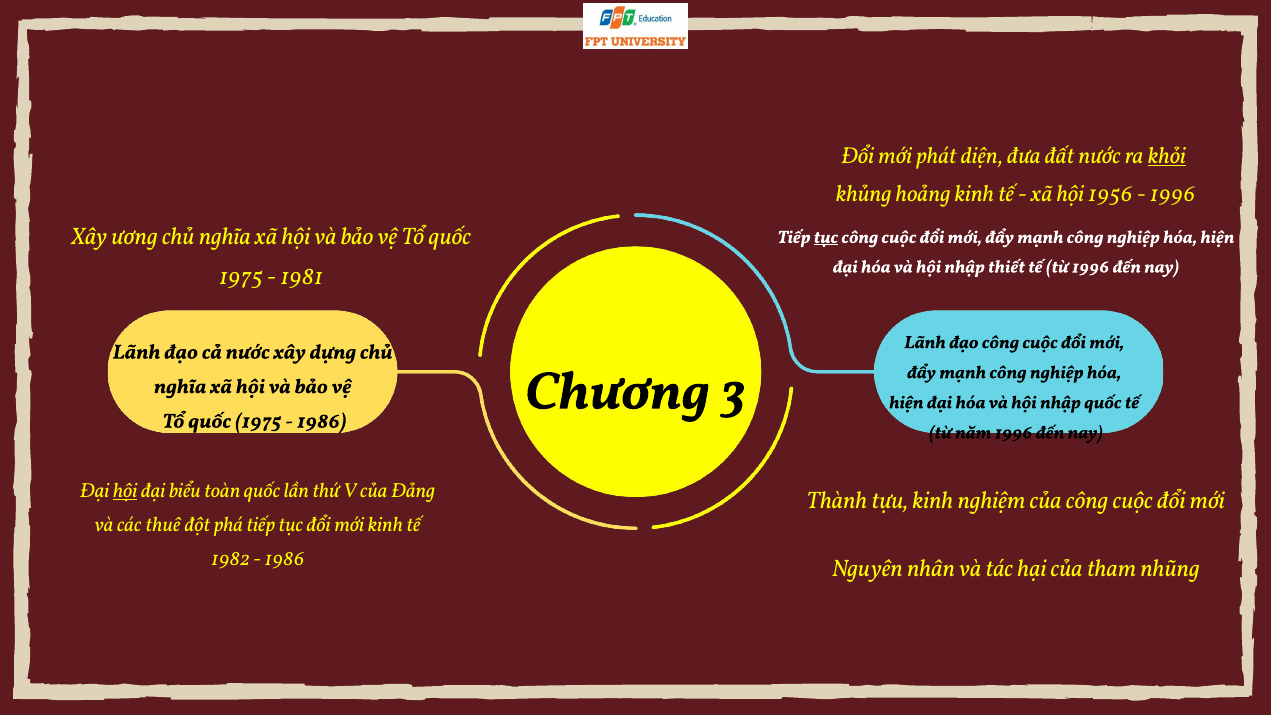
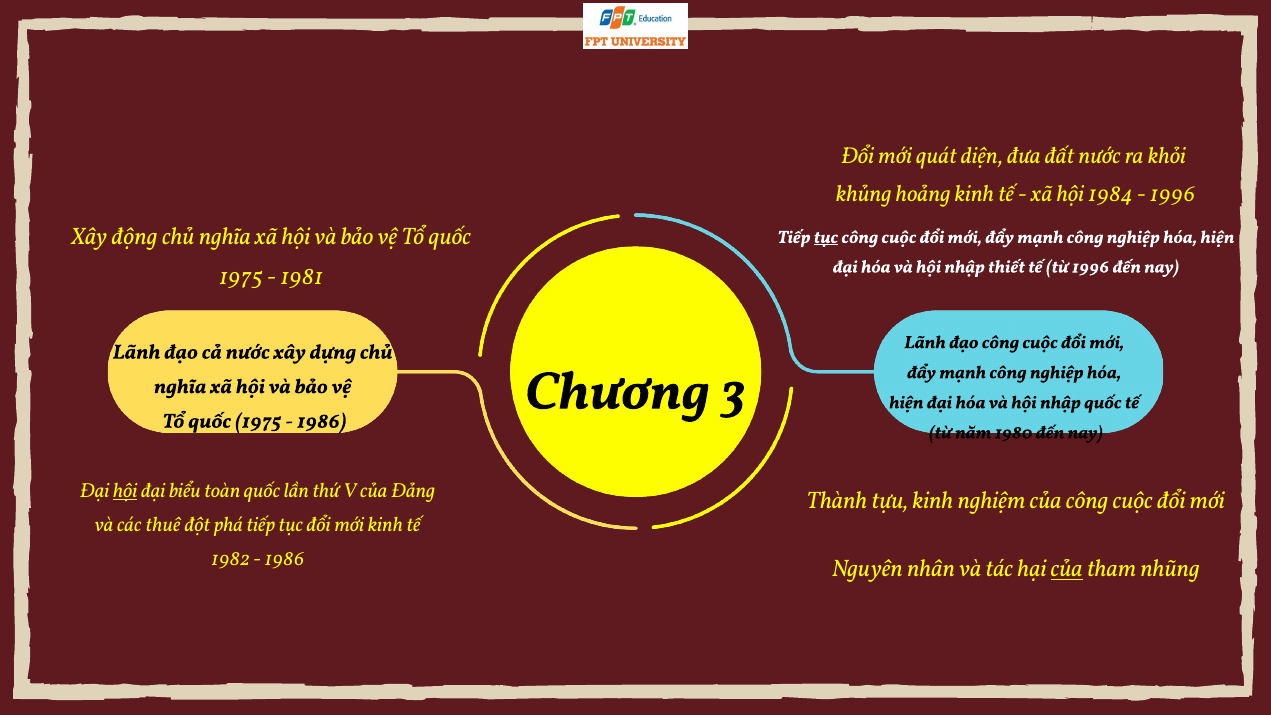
phát: phát -> quát
khỏi underline: present -> none
1956: 1956 -> 1984
ương: ương -> động
năm 1996: 1996 -> 1980
của at (1067, 569) underline: none -> present
